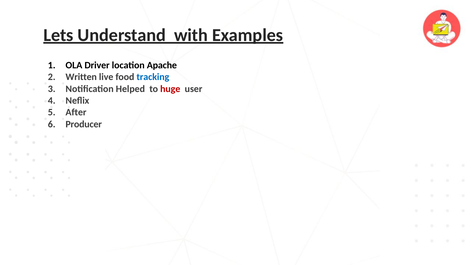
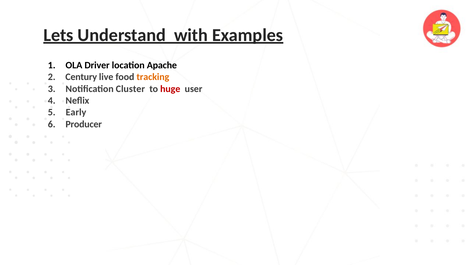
Written: Written -> Century
tracking colour: blue -> orange
Helped: Helped -> Cluster
After: After -> Early
